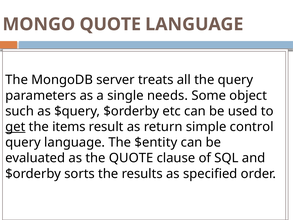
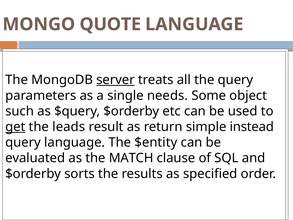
server underline: none -> present
items: items -> leads
control: control -> instead
the QUOTE: QUOTE -> MATCH
